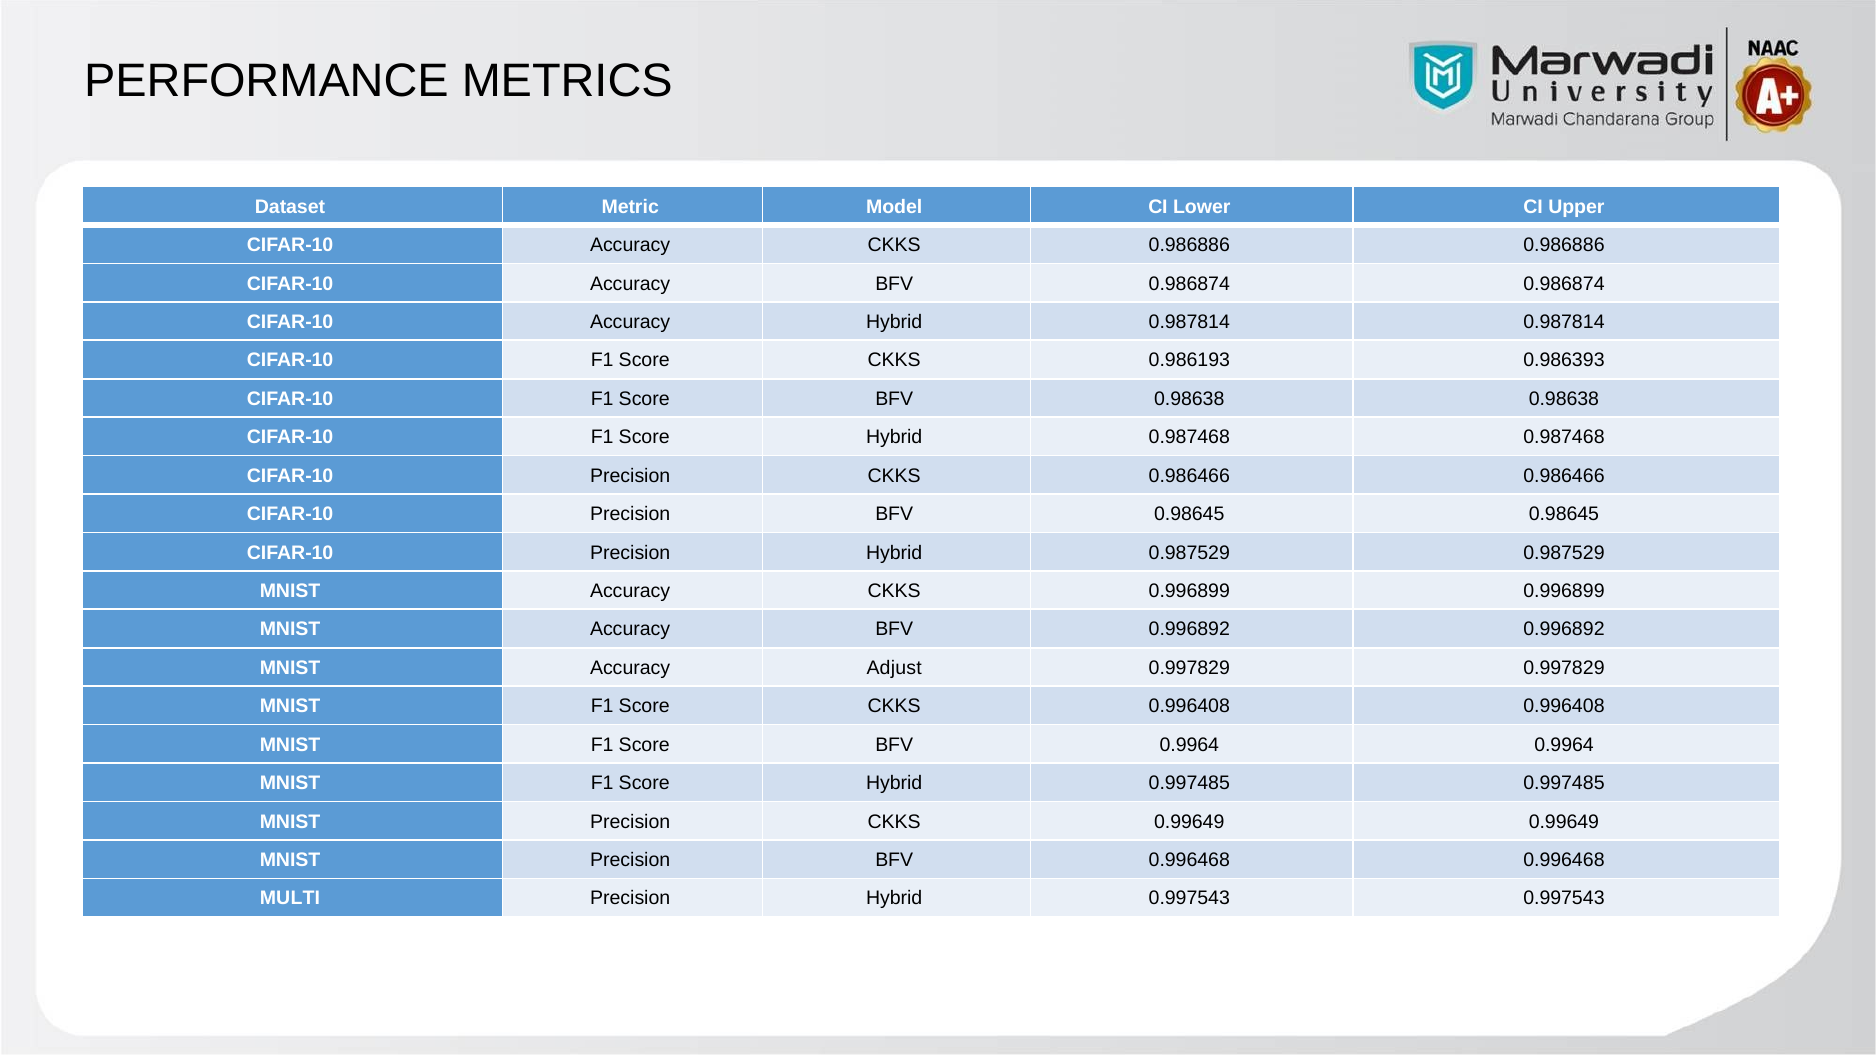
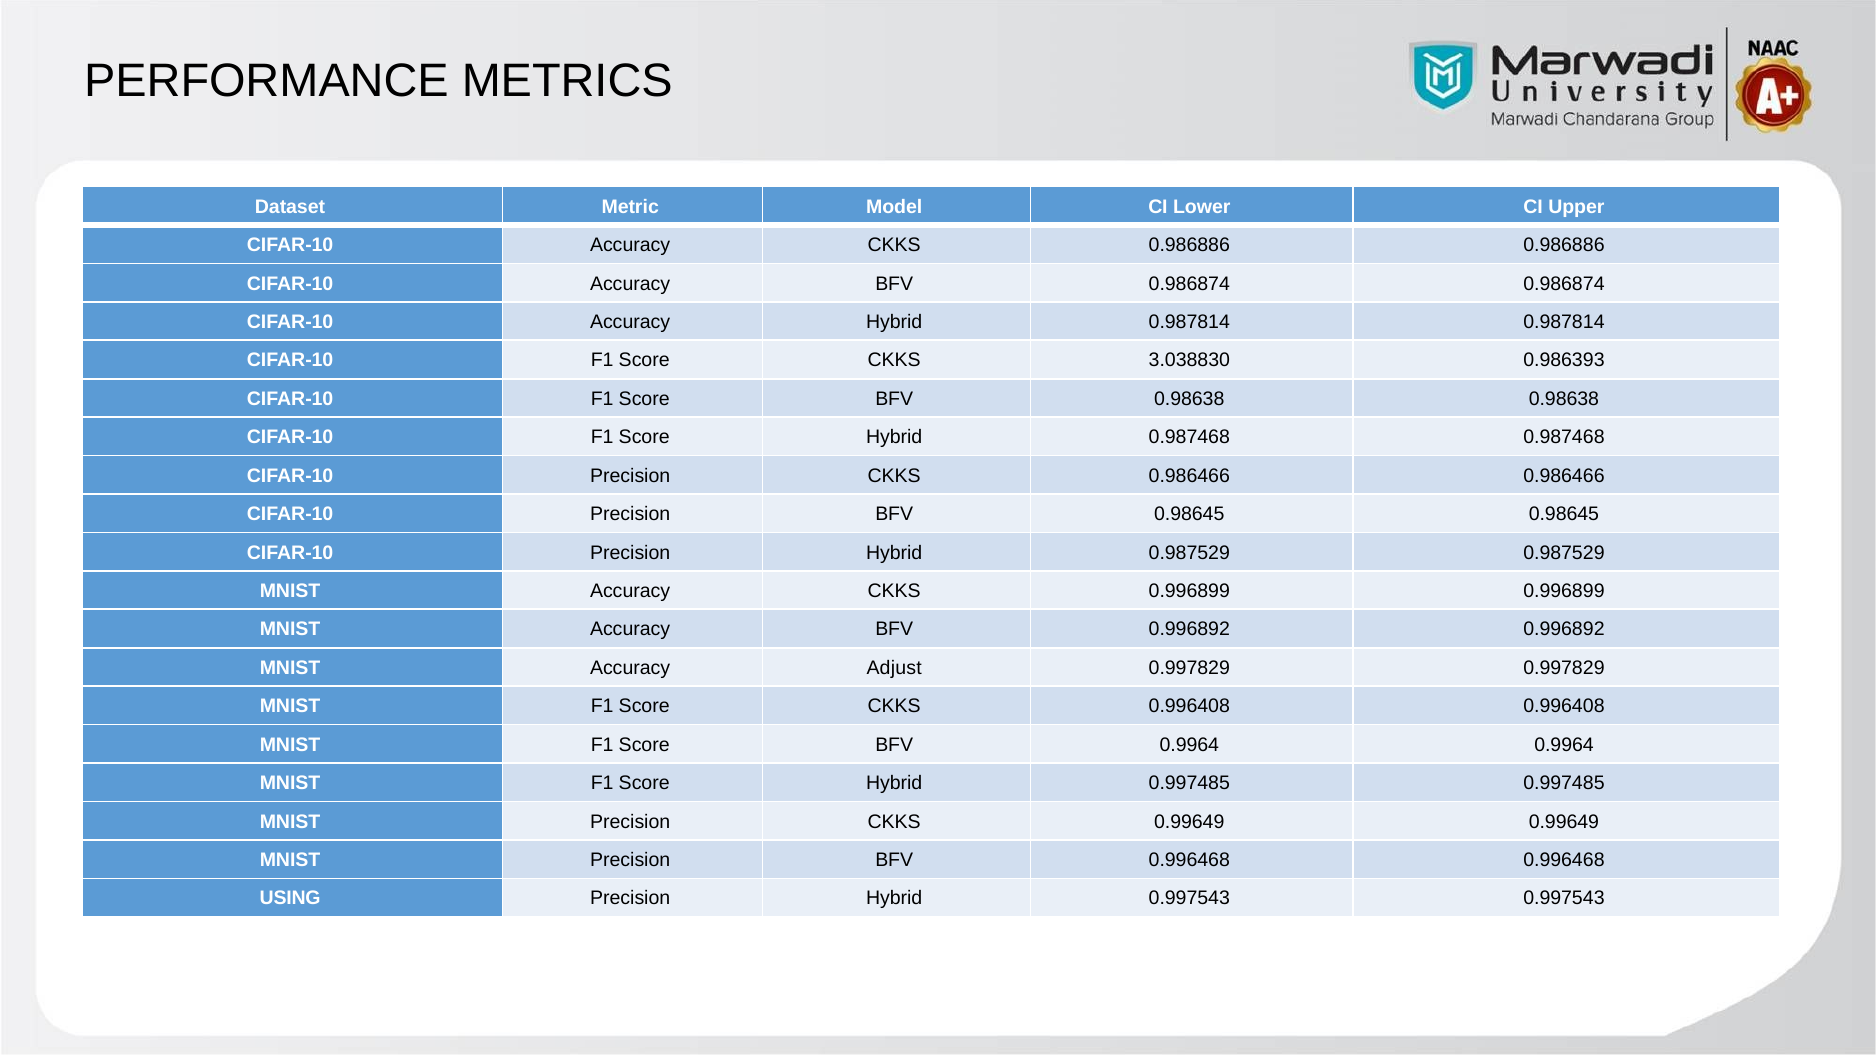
0.986193: 0.986193 -> 3.038830
MULTI: MULTI -> USING
